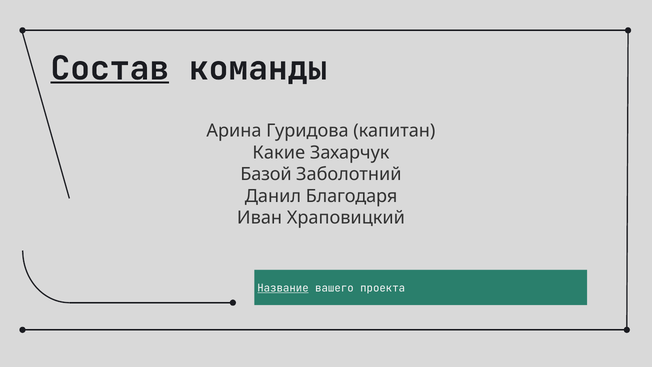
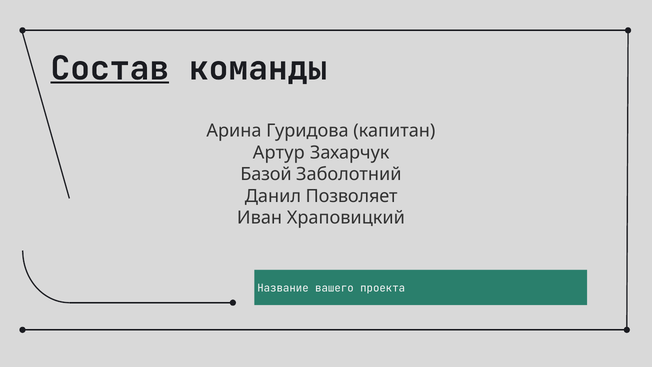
Какие: Какие -> Артур
Благодаря: Благодаря -> Позволяет
Название underline: present -> none
